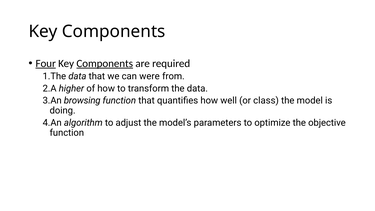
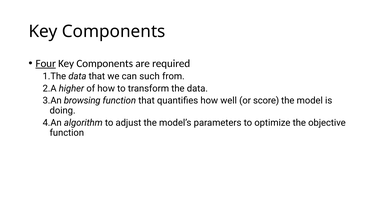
Components at (105, 63) underline: present -> none
were: were -> such
class: class -> score
